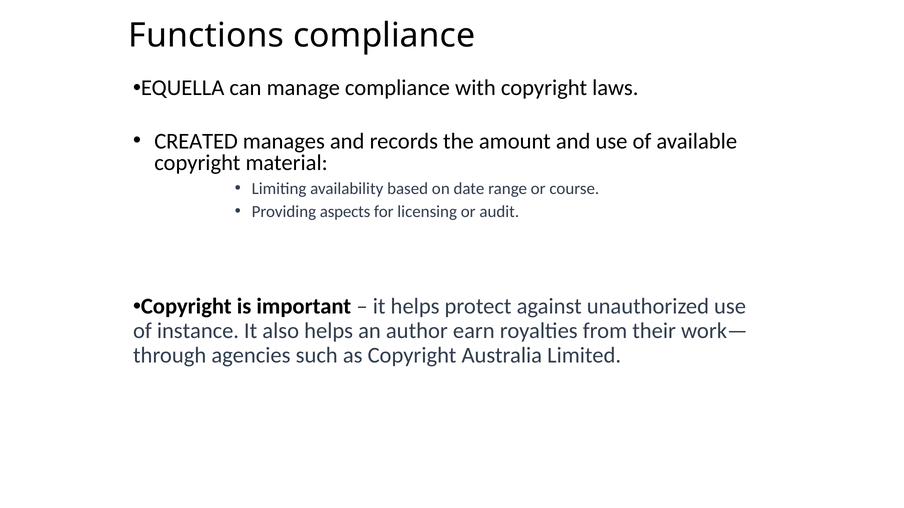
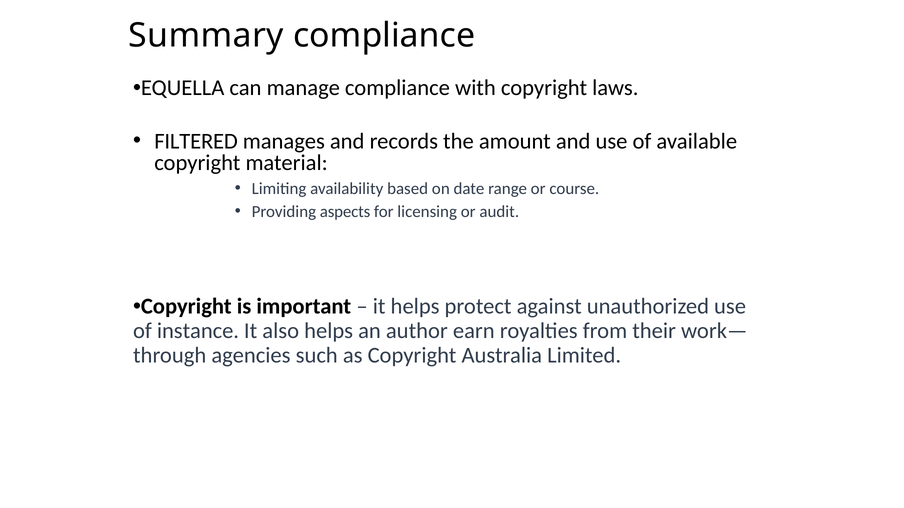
Functions: Functions -> Summary
CREATED: CREATED -> FILTERED
